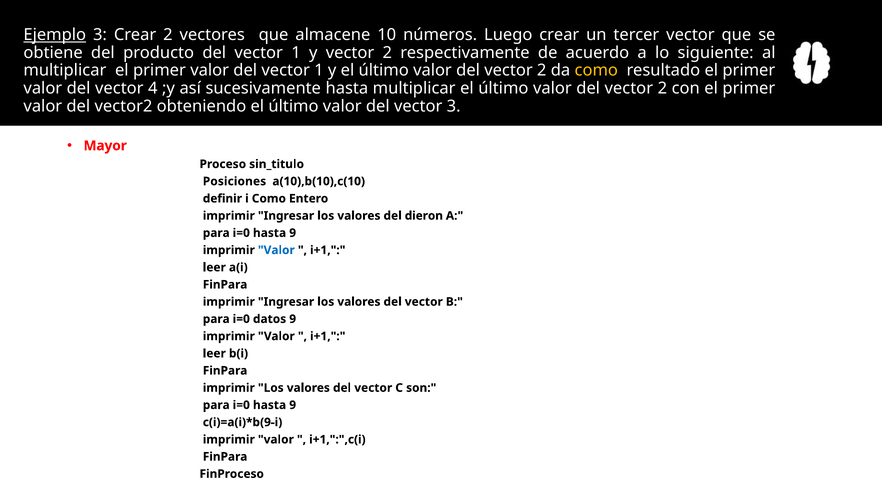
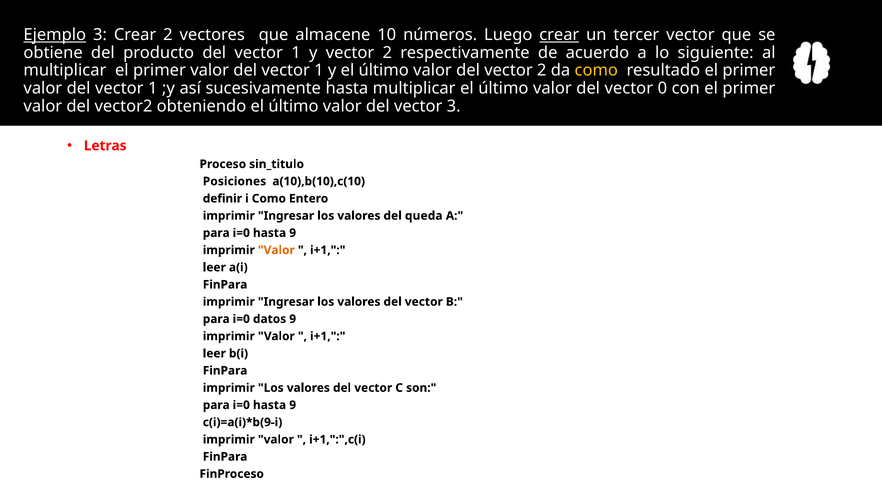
crear at (559, 35) underline: none -> present
4 at (153, 88): 4 -> 1
2 at (662, 88): 2 -> 0
Mayor: Mayor -> Letras
dieron: dieron -> queda
Valor at (276, 250) colour: blue -> orange
